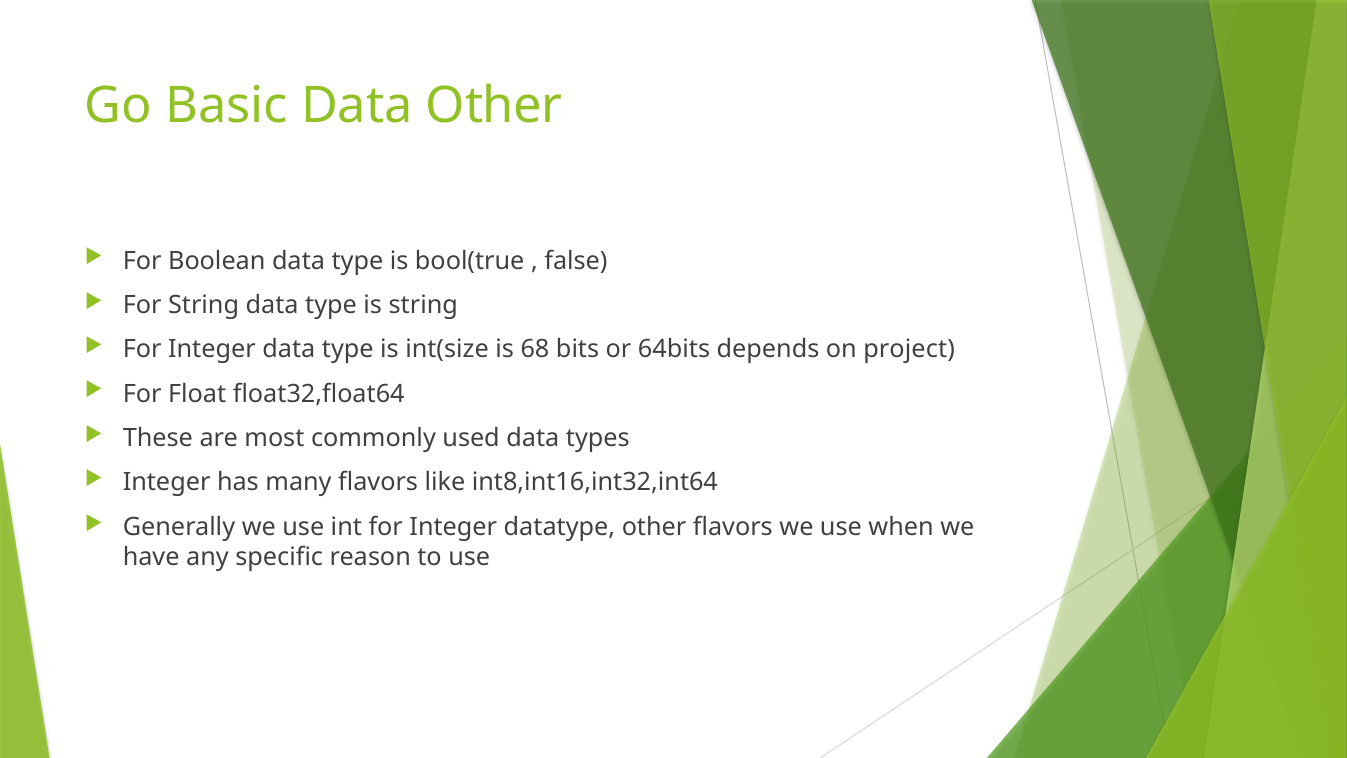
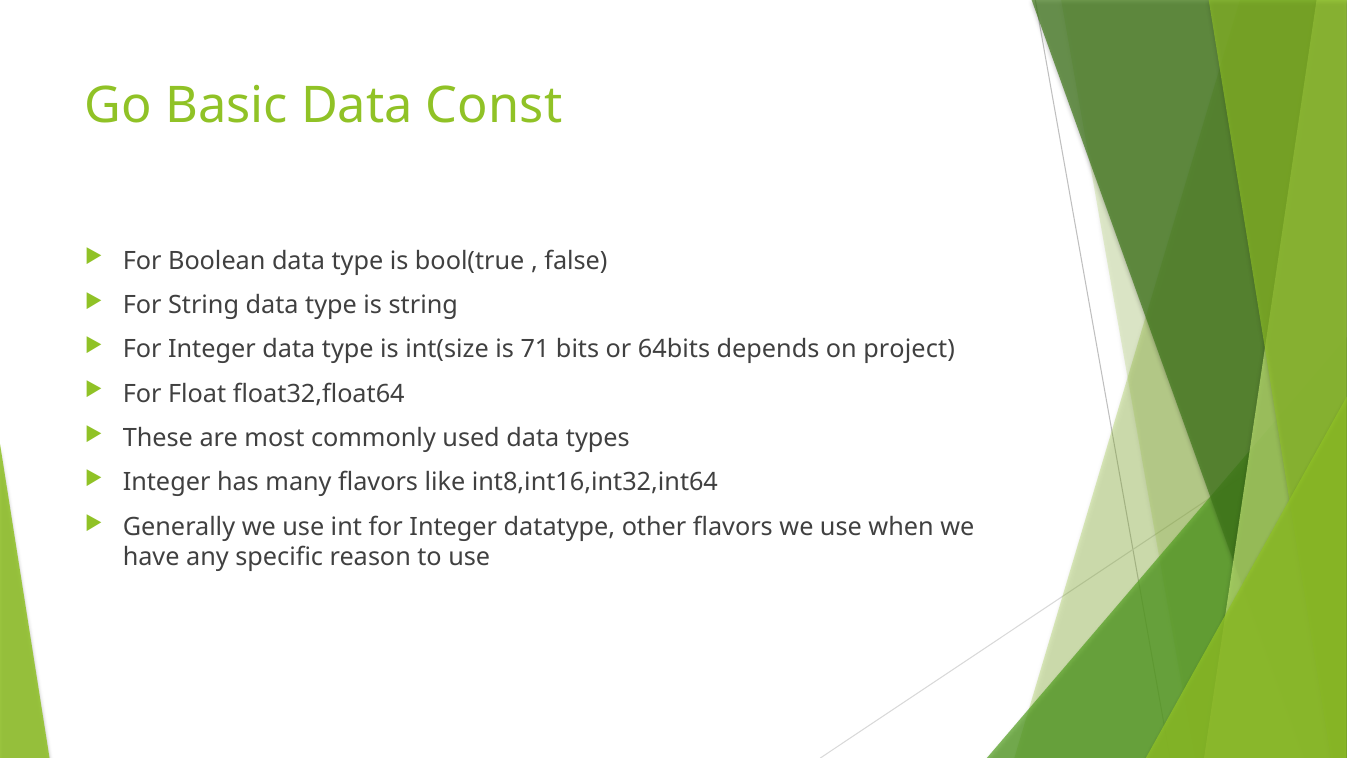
Data Other: Other -> Const
68: 68 -> 71
